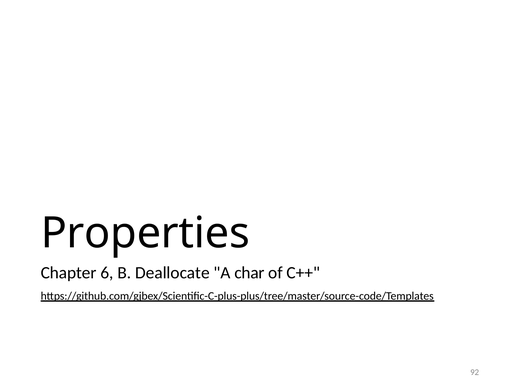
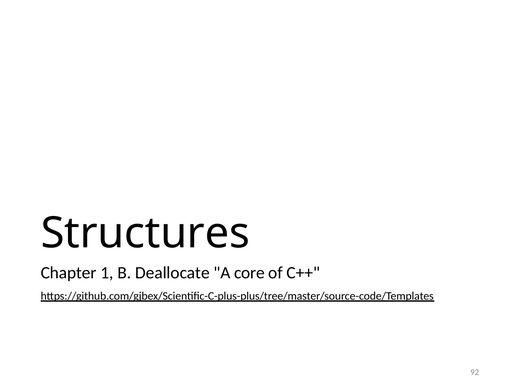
Properties: Properties -> Structures
6: 6 -> 1
char: char -> core
